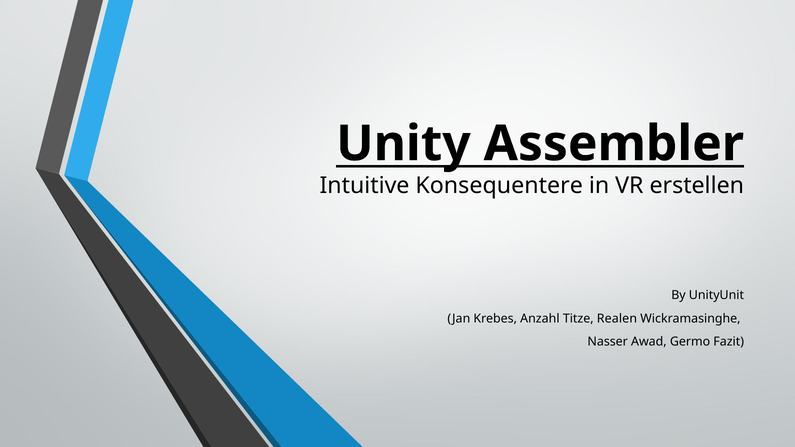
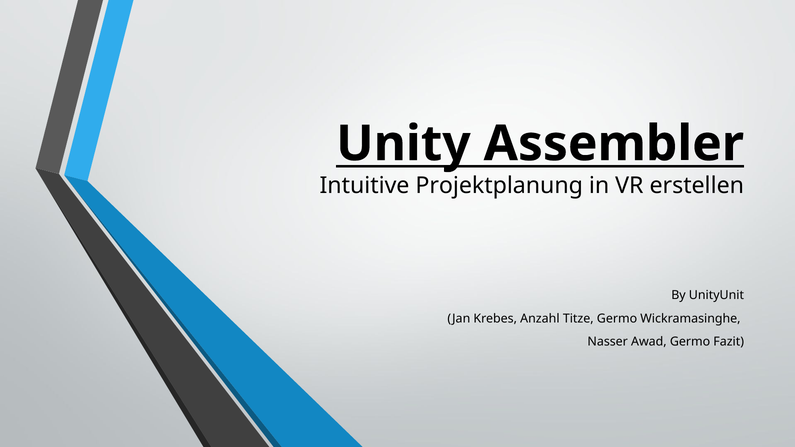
Konsequentere: Konsequentere -> Projektplanung
Titze Realen: Realen -> Germo
